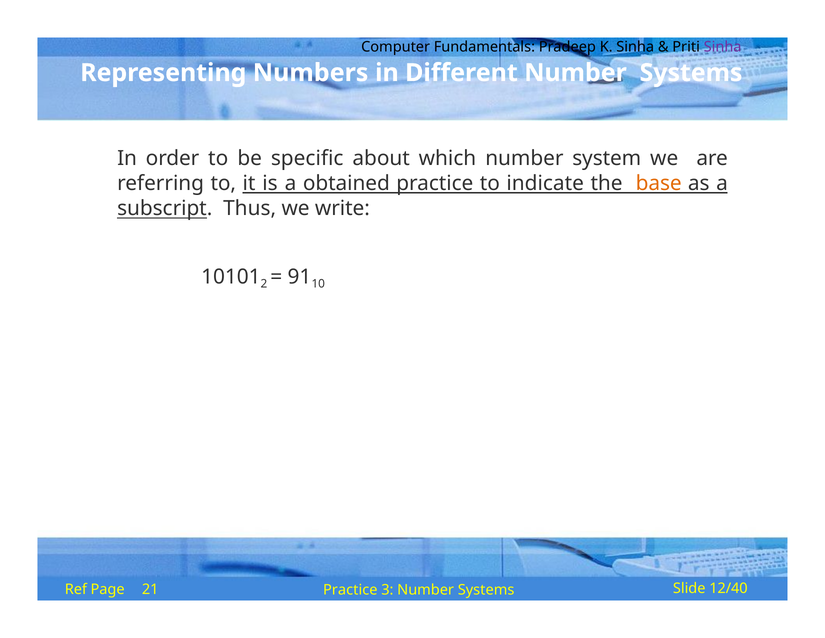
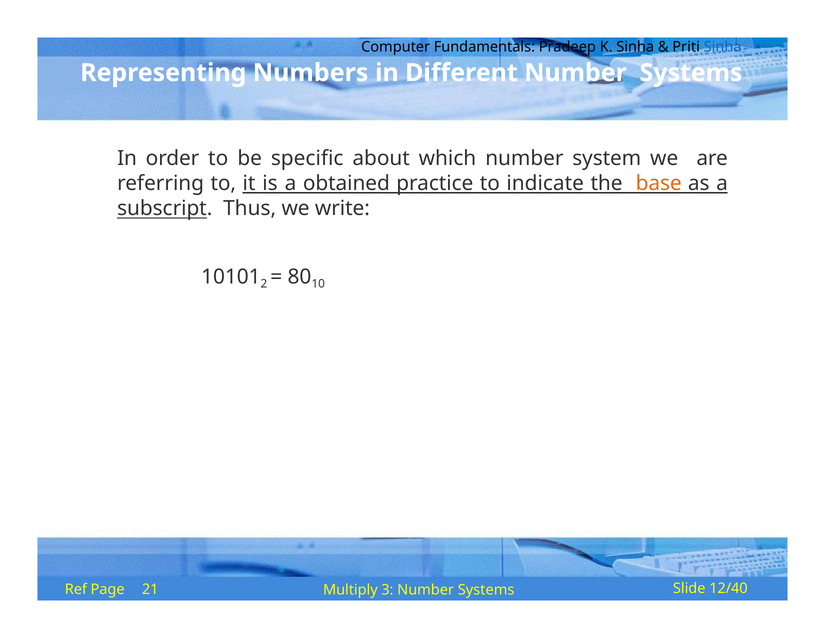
Sinha at (723, 47) colour: purple -> blue
91: 91 -> 80
21 Practice: Practice -> Multiply
